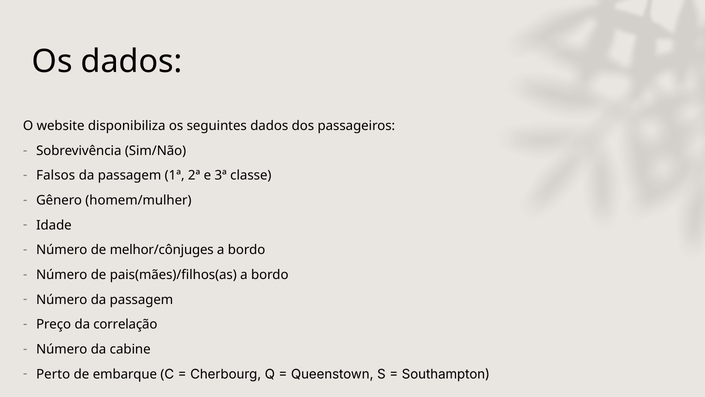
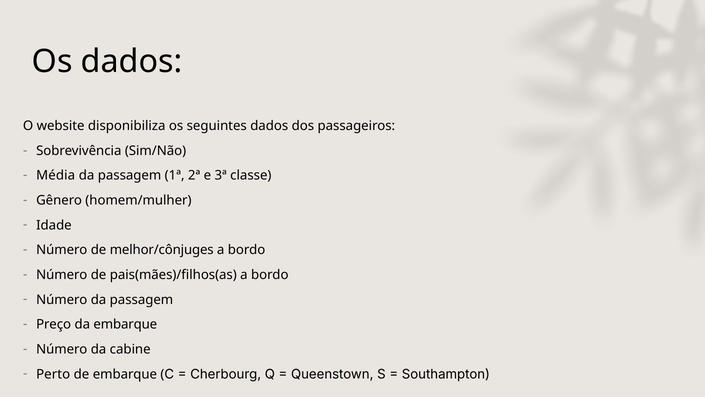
Falsos: Falsos -> Média
da correlação: correlação -> embarque
